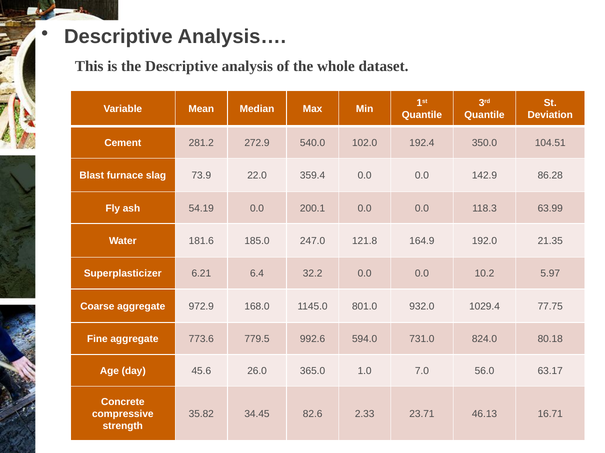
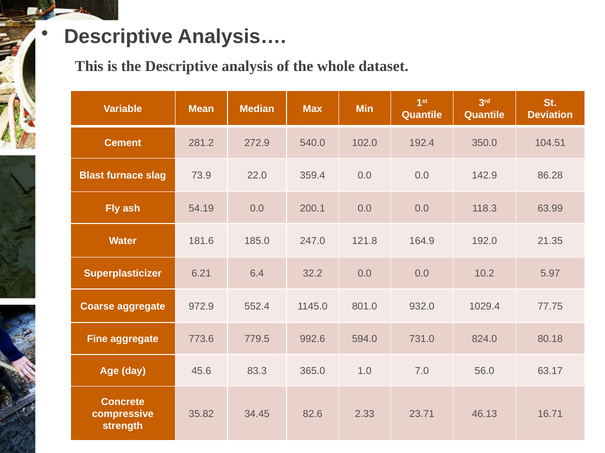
168.0: 168.0 -> 552.4
26.0: 26.0 -> 83.3
